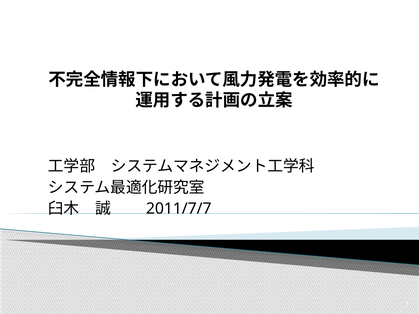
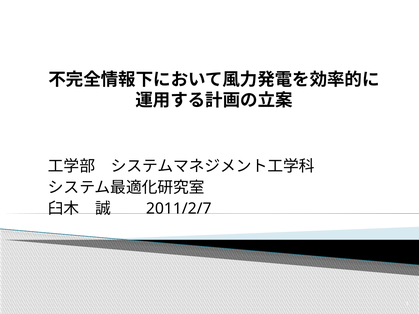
2011/7/7: 2011/7/7 -> 2011/2/7
